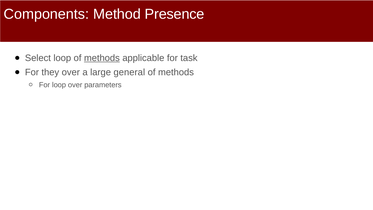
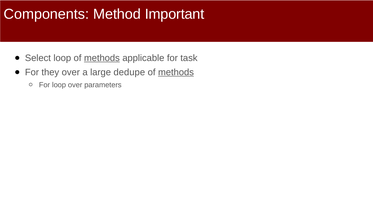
Presence: Presence -> Important
general: general -> dedupe
methods at (176, 72) underline: none -> present
